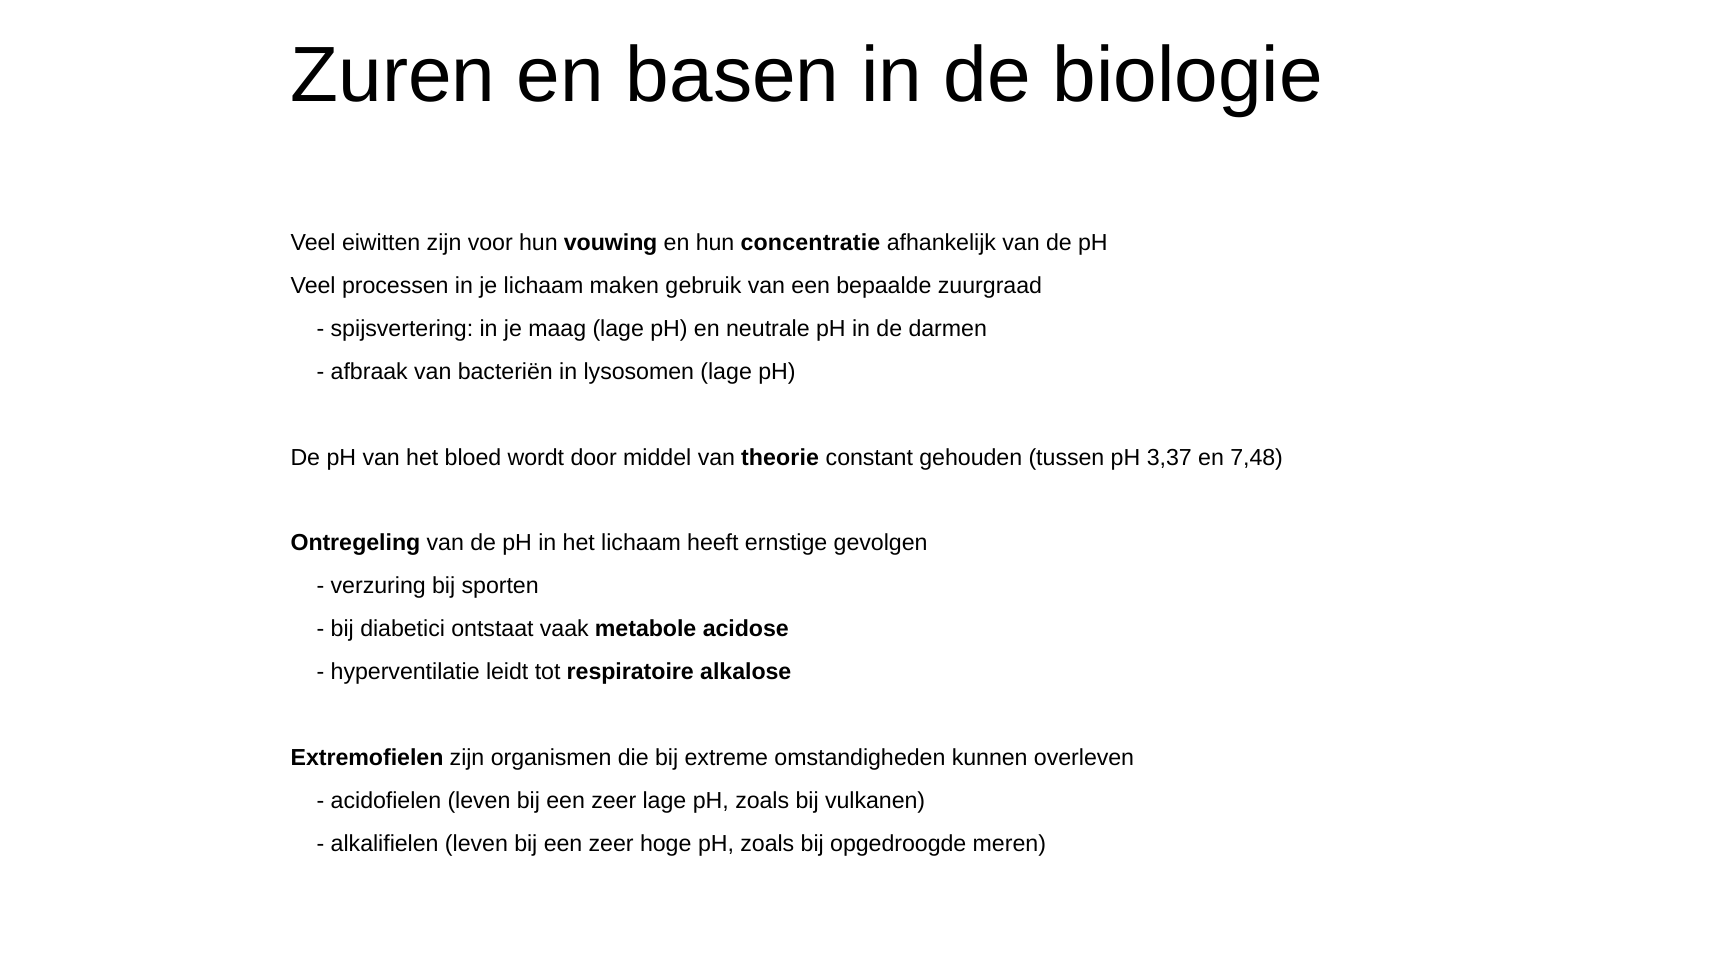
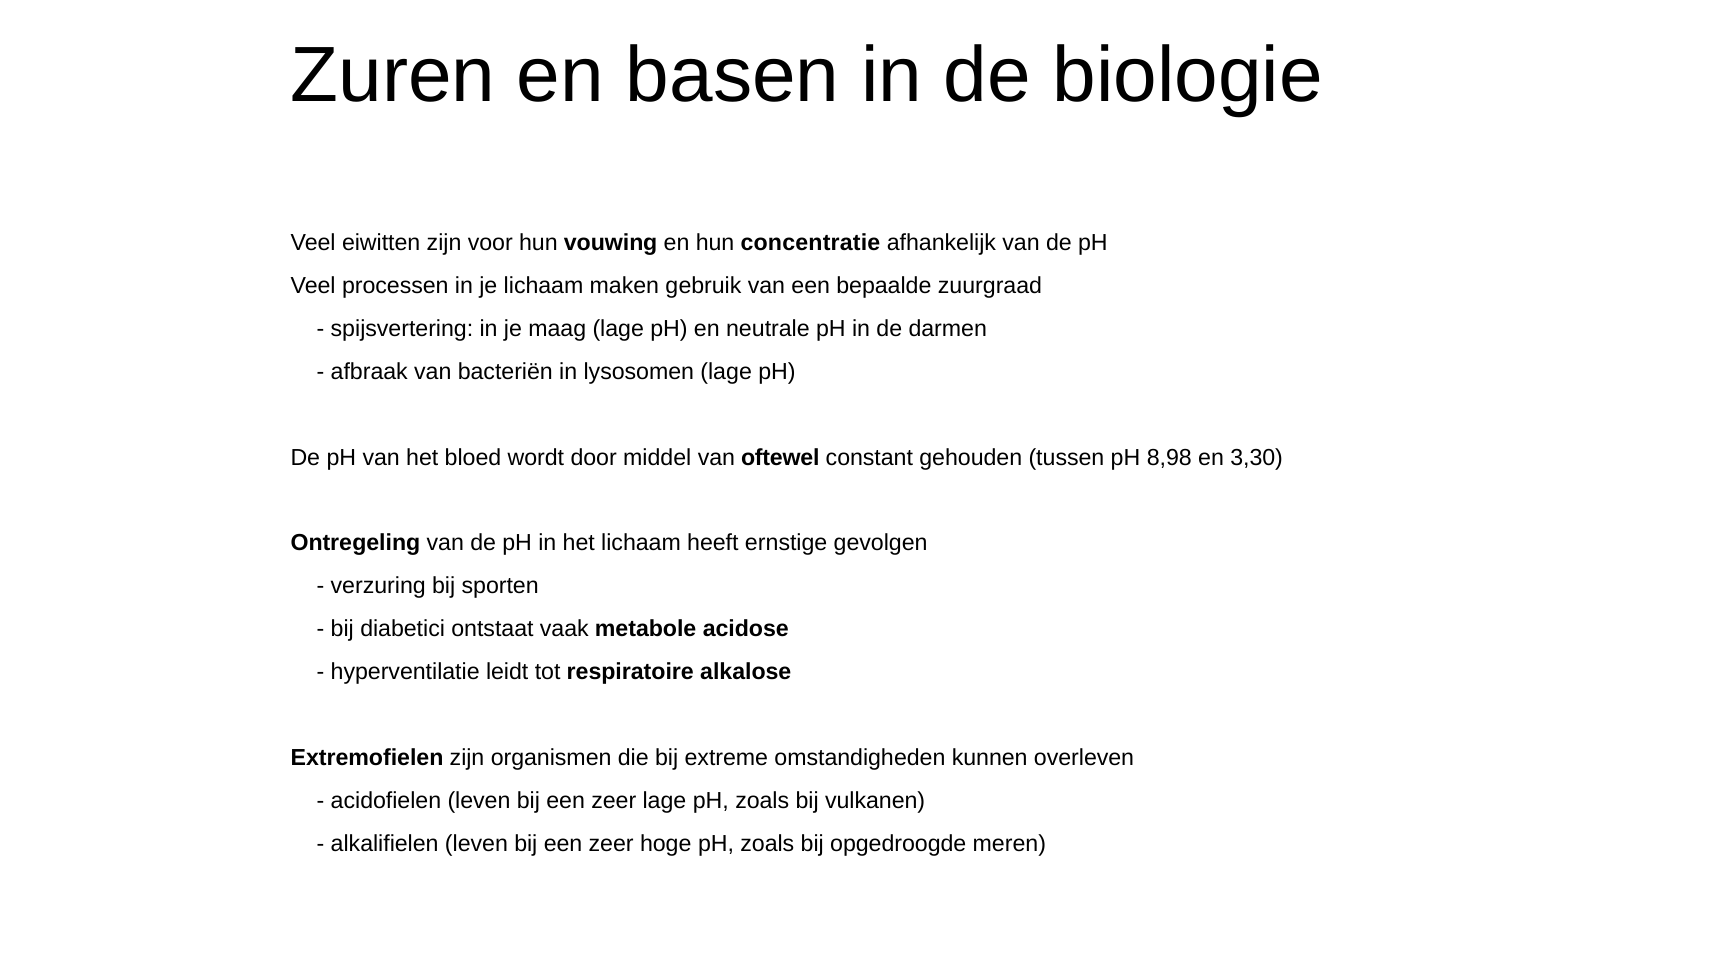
theorie: theorie -> oftewel
3,37: 3,37 -> 8,98
7,48: 7,48 -> 3,30
